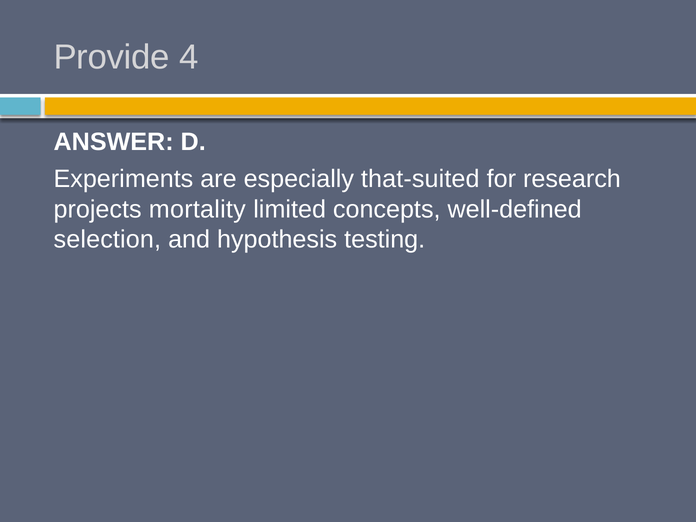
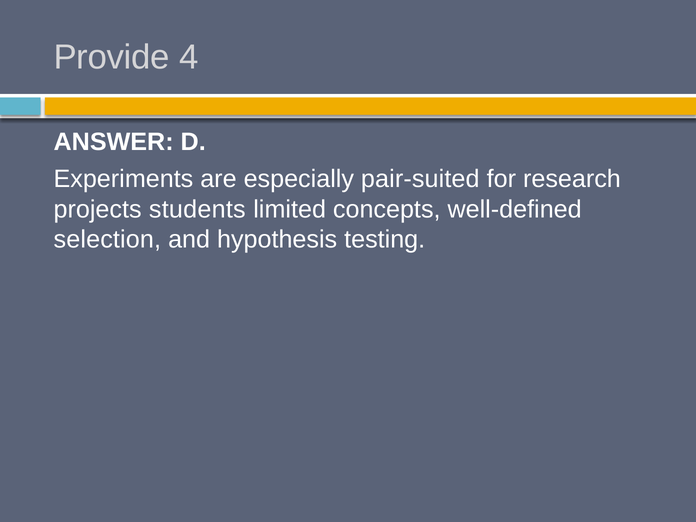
that-suited: that-suited -> pair-suited
mortality: mortality -> students
